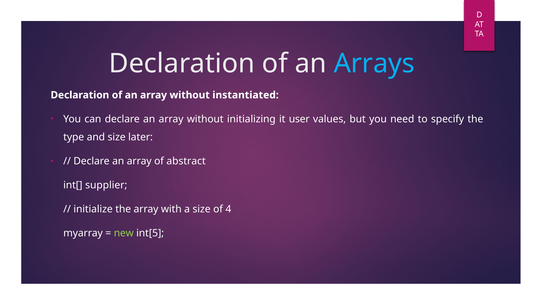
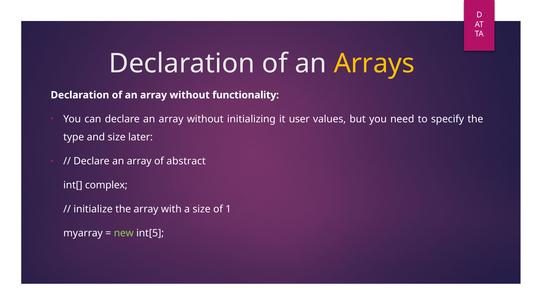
Arrays colour: light blue -> yellow
instantiated: instantiated -> functionality
supplier: supplier -> complex
4: 4 -> 1
